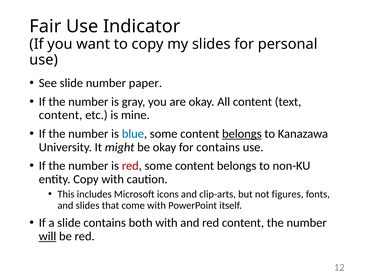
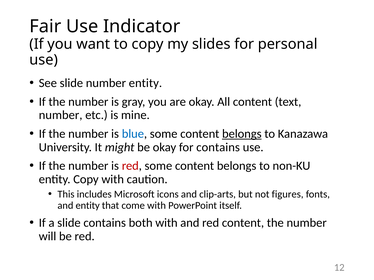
number paper: paper -> entity
content at (61, 115): content -> number
and slides: slides -> entity
will underline: present -> none
